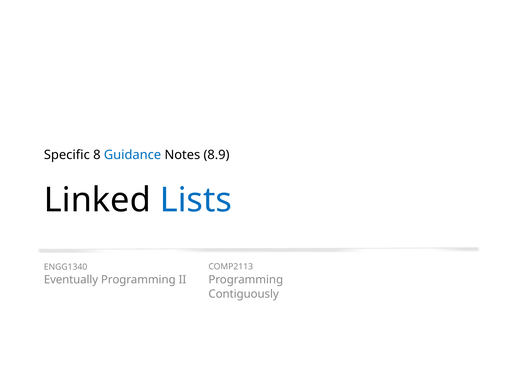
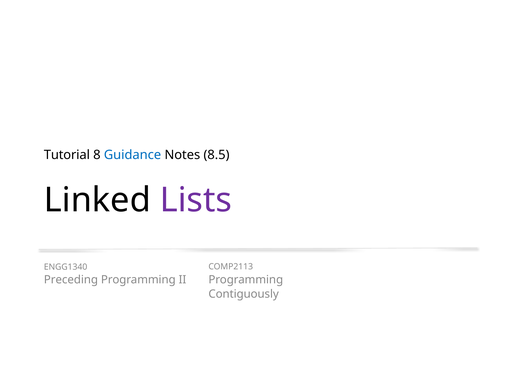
Specific: Specific -> Tutorial
8.9: 8.9 -> 8.5
Lists colour: blue -> purple
Eventually: Eventually -> Preceding
